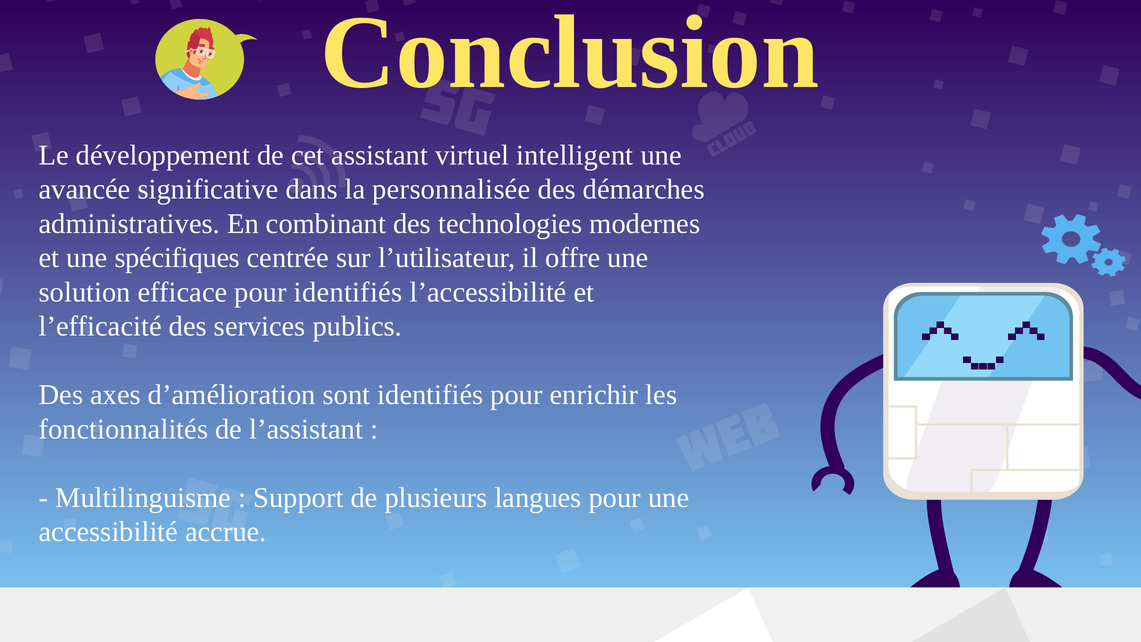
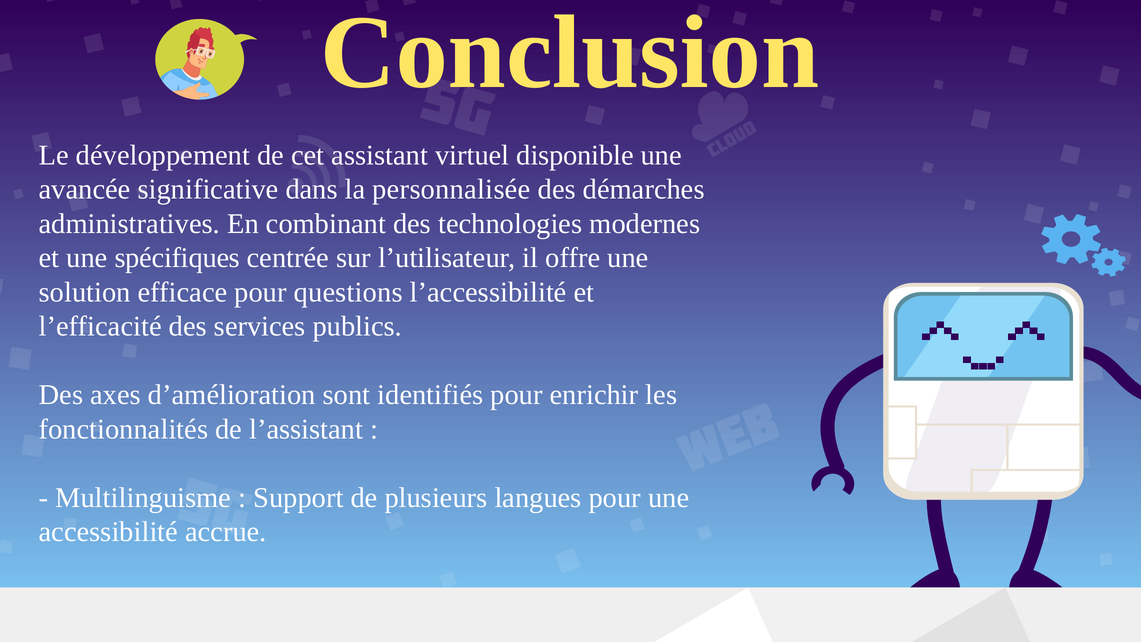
intelligent: intelligent -> disponible
pour identifiés: identifiés -> questions
